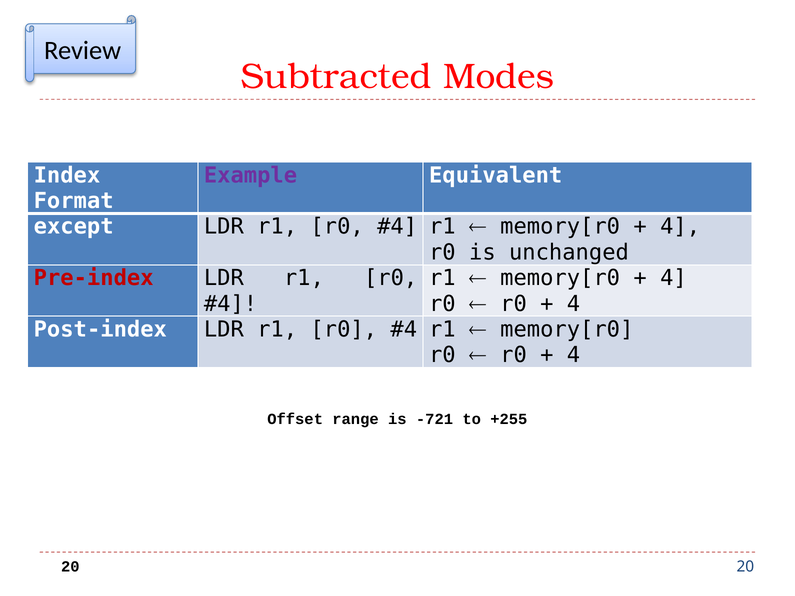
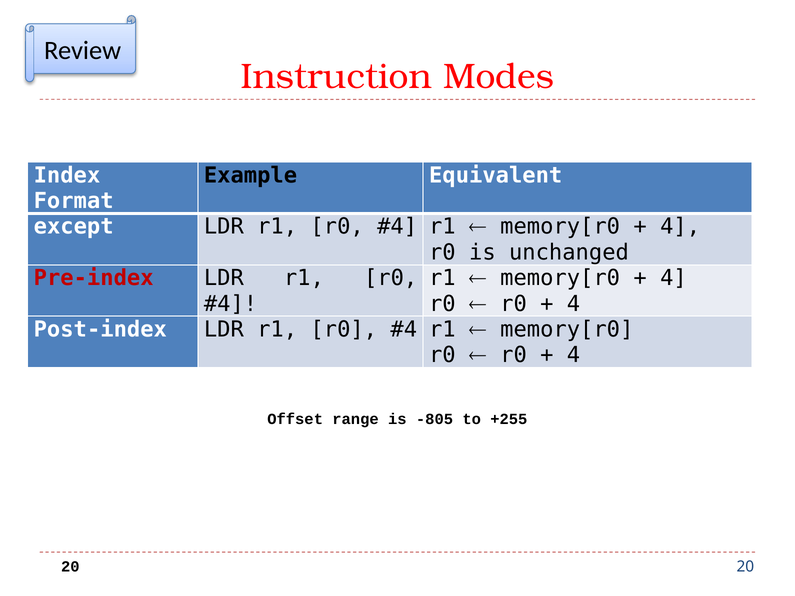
Subtracted: Subtracted -> Instruction
Example colour: purple -> black
-721: -721 -> -805
